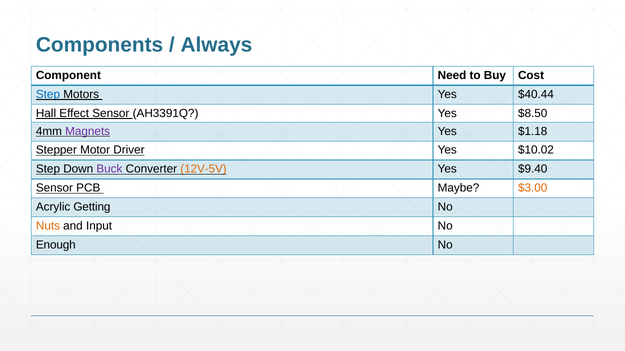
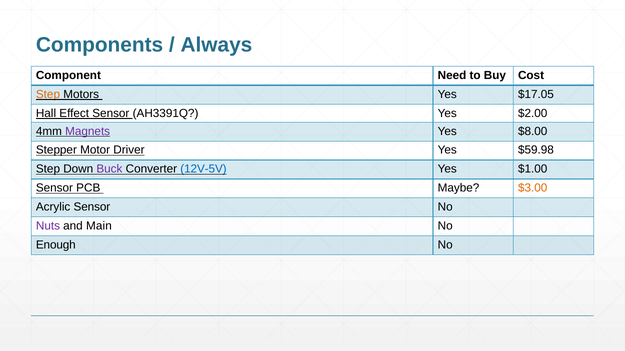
Step at (48, 95) colour: blue -> orange
$40.44: $40.44 -> $17.05
$8.50: $8.50 -> $2.00
$1.18: $1.18 -> $8.00
$10.02: $10.02 -> $59.98
12V-5V colour: orange -> blue
$9.40: $9.40 -> $1.00
Acrylic Getting: Getting -> Sensor
Nuts colour: orange -> purple
Input: Input -> Main
